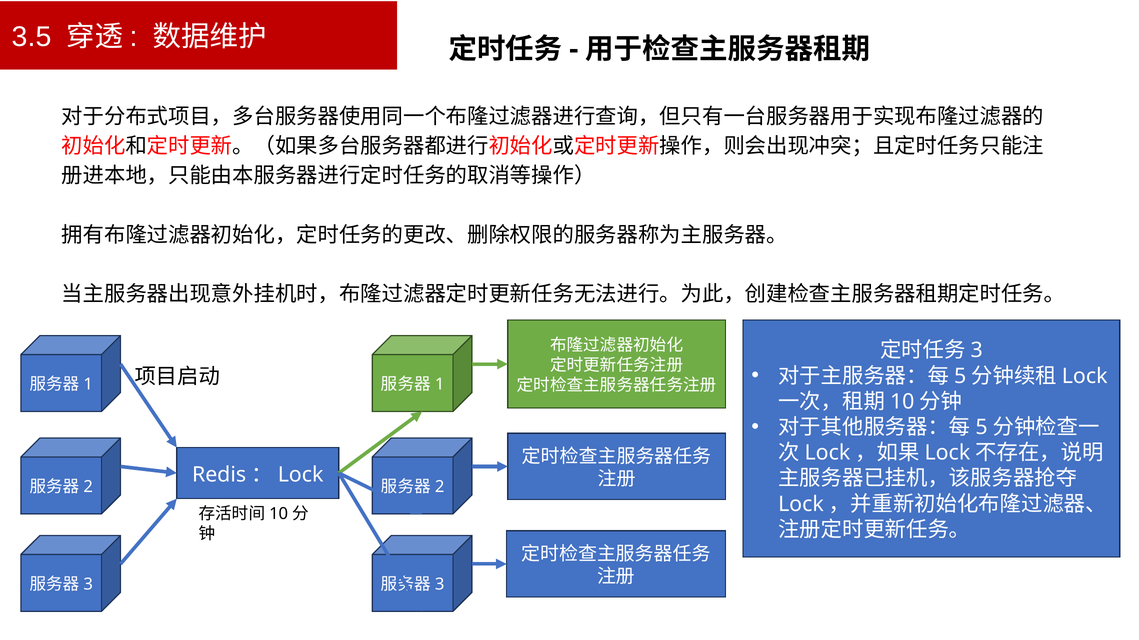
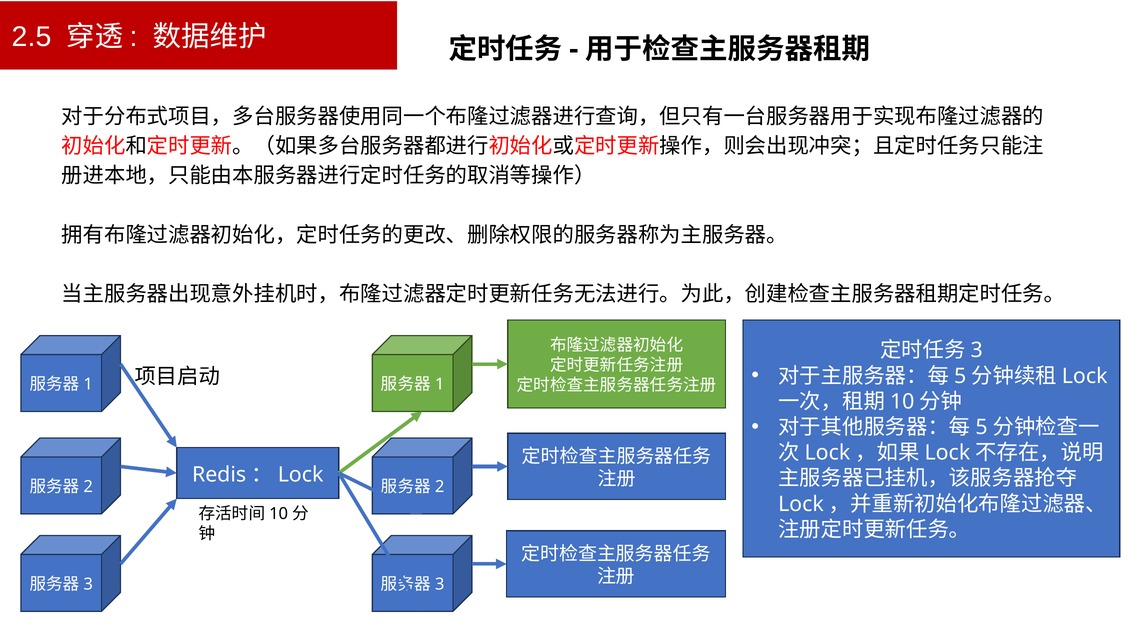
3.5: 3.5 -> 2.5
